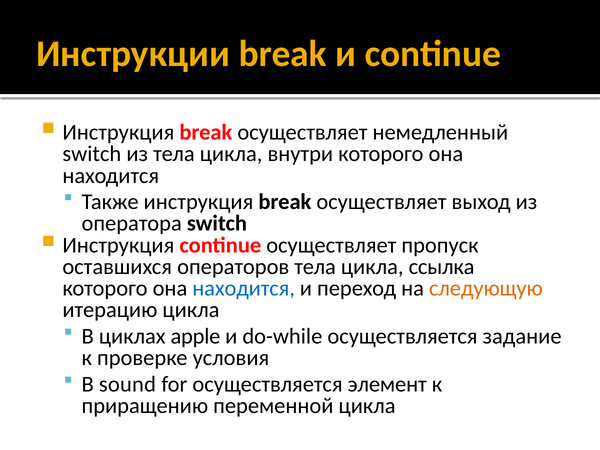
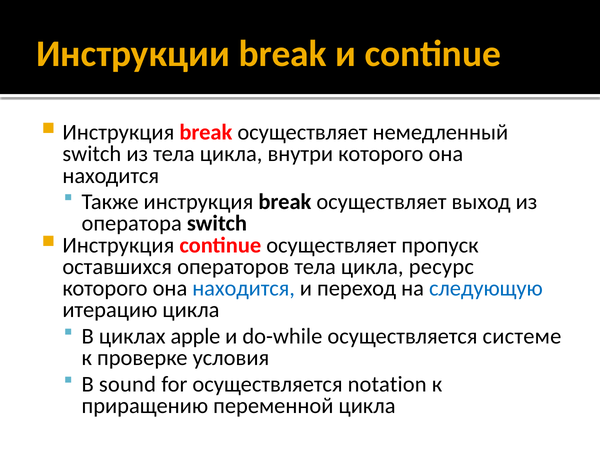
ссылка: ссылка -> ресурс
следующую colour: orange -> blue
задание: задание -> системе
элемент: элемент -> notation
